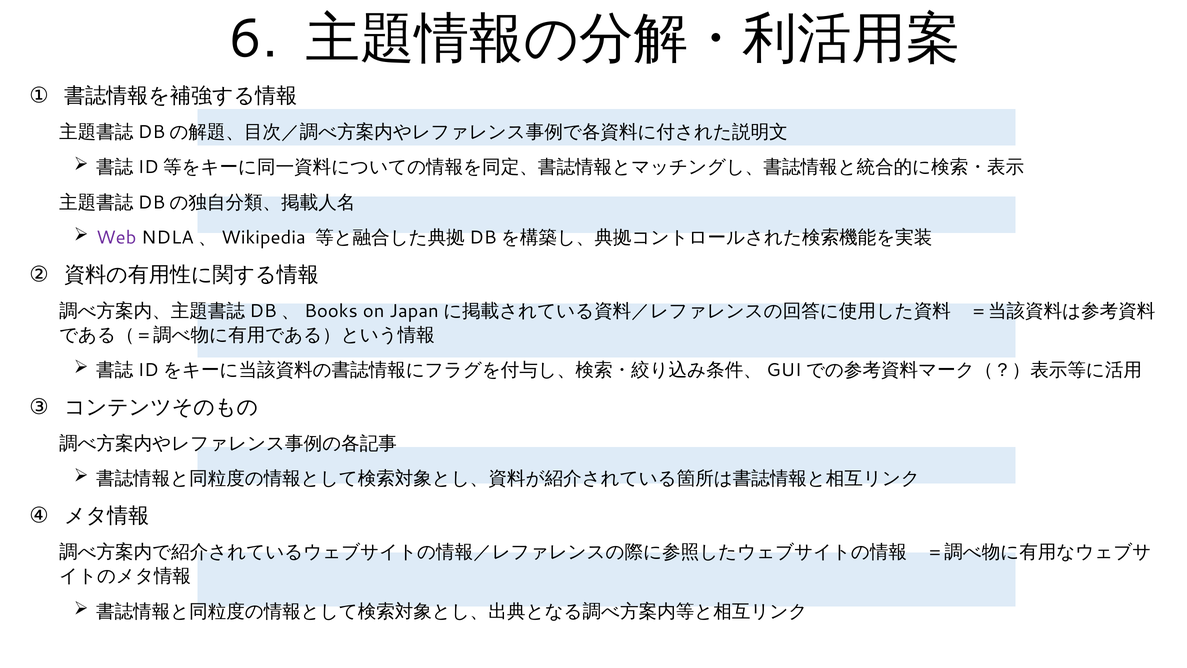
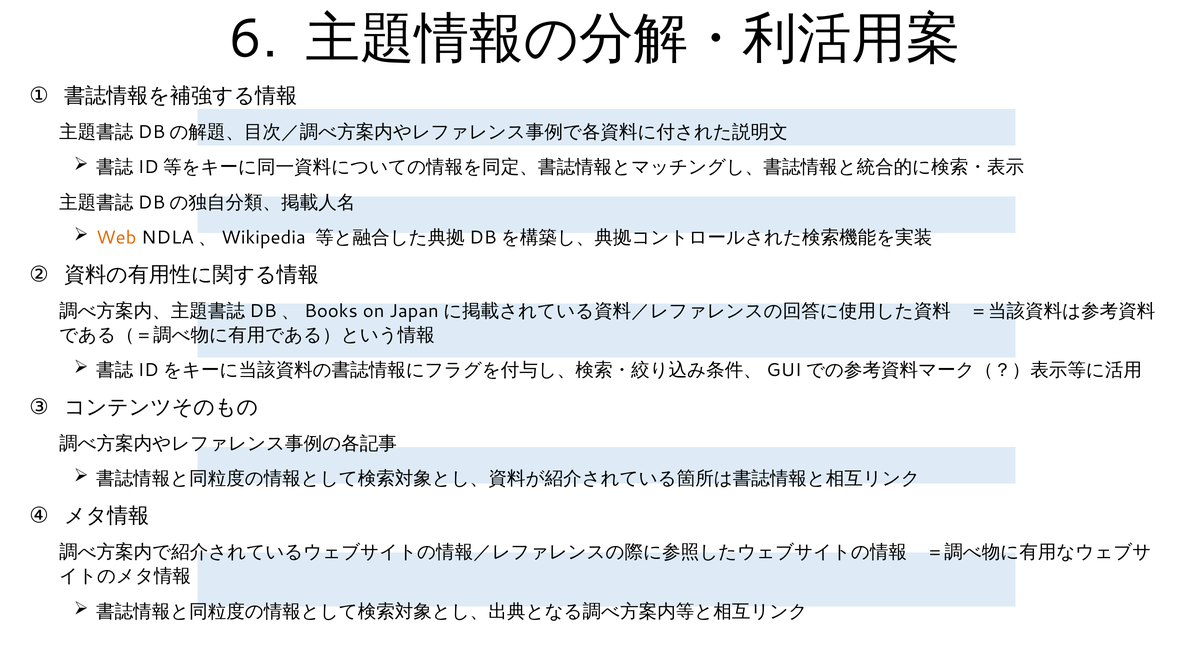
Web colour: purple -> orange
